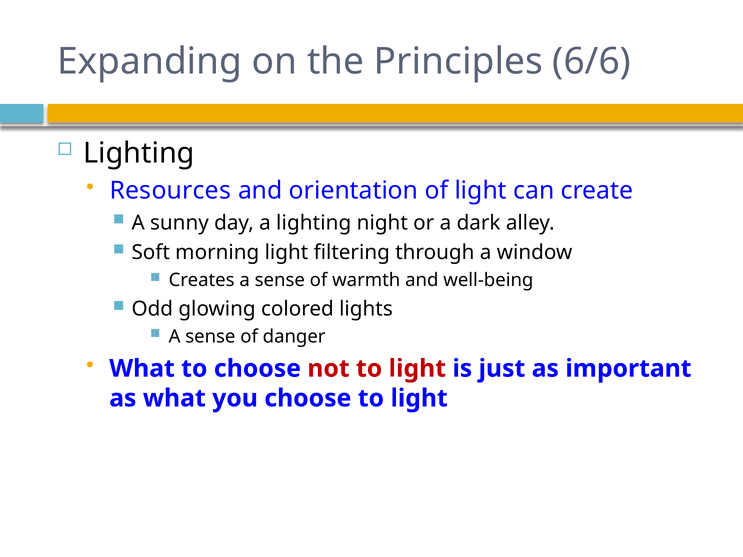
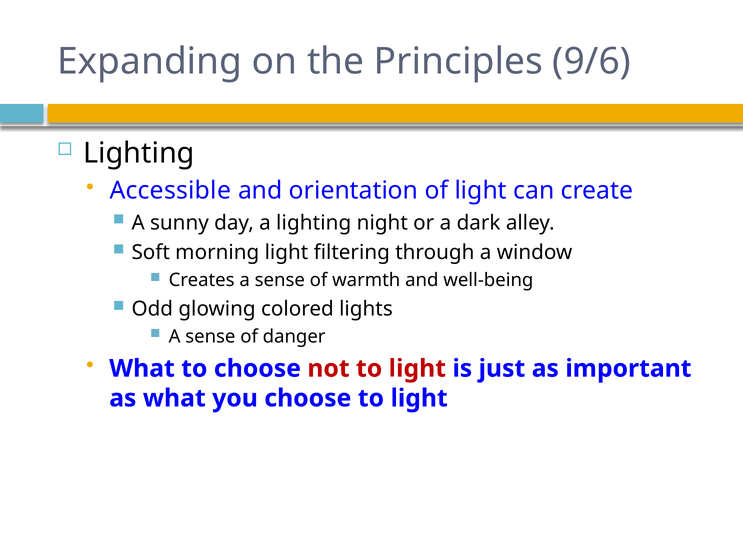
6/6: 6/6 -> 9/6
Resources: Resources -> Accessible
